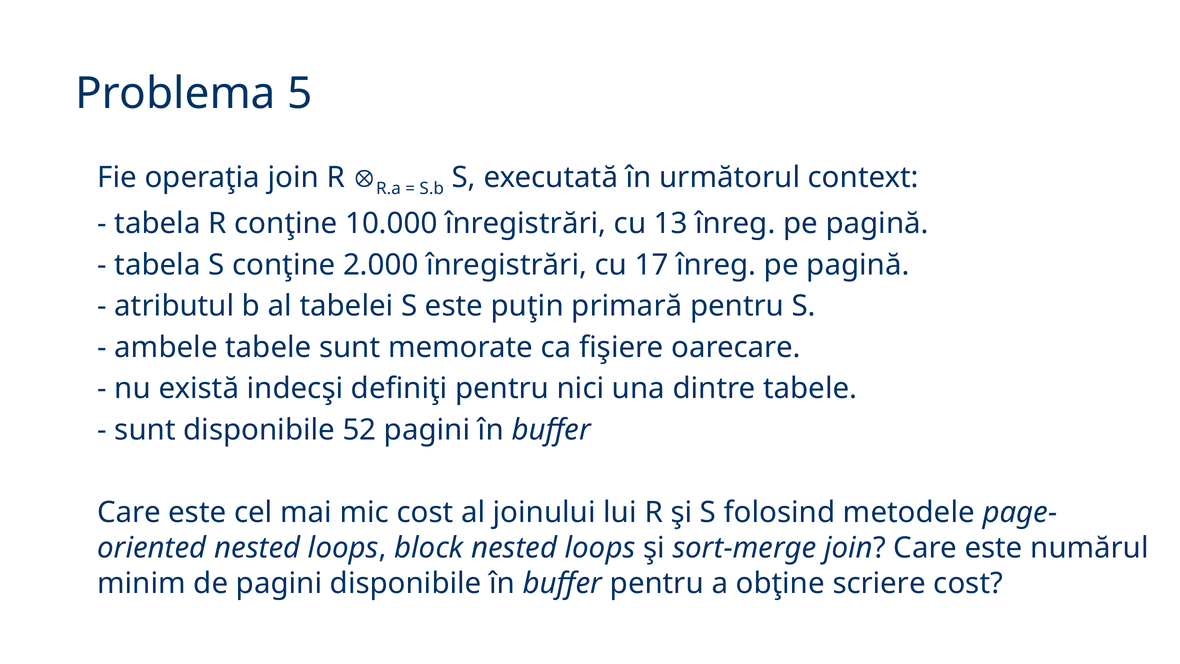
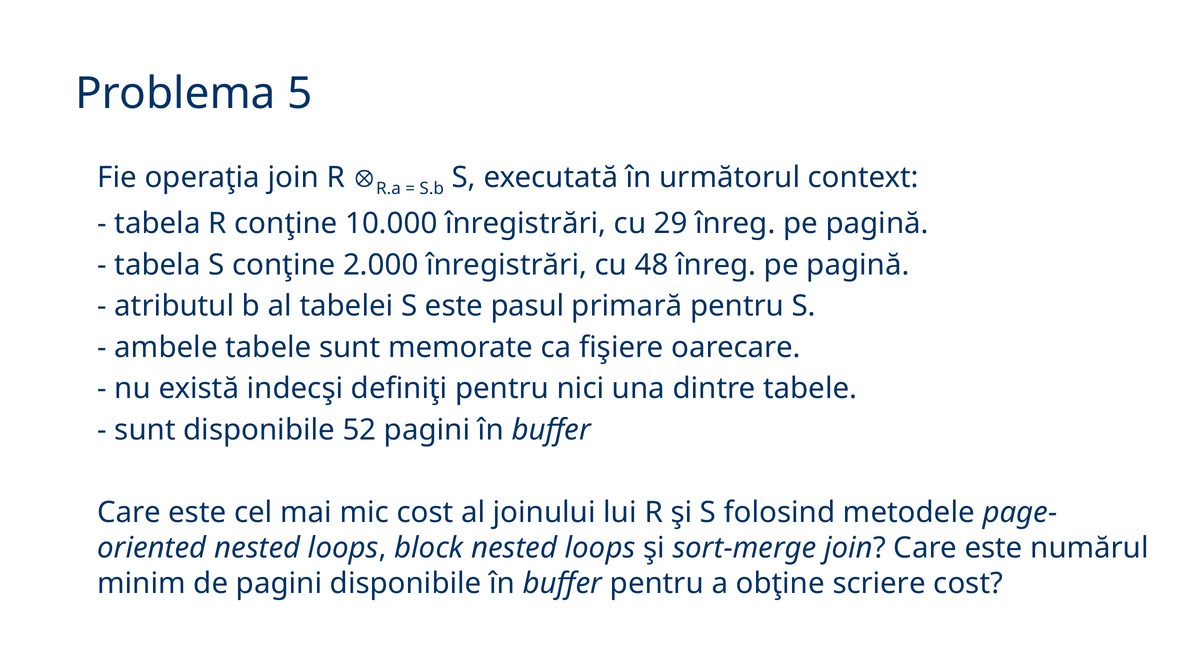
13: 13 -> 29
17: 17 -> 48
puţin: puţin -> pasul
